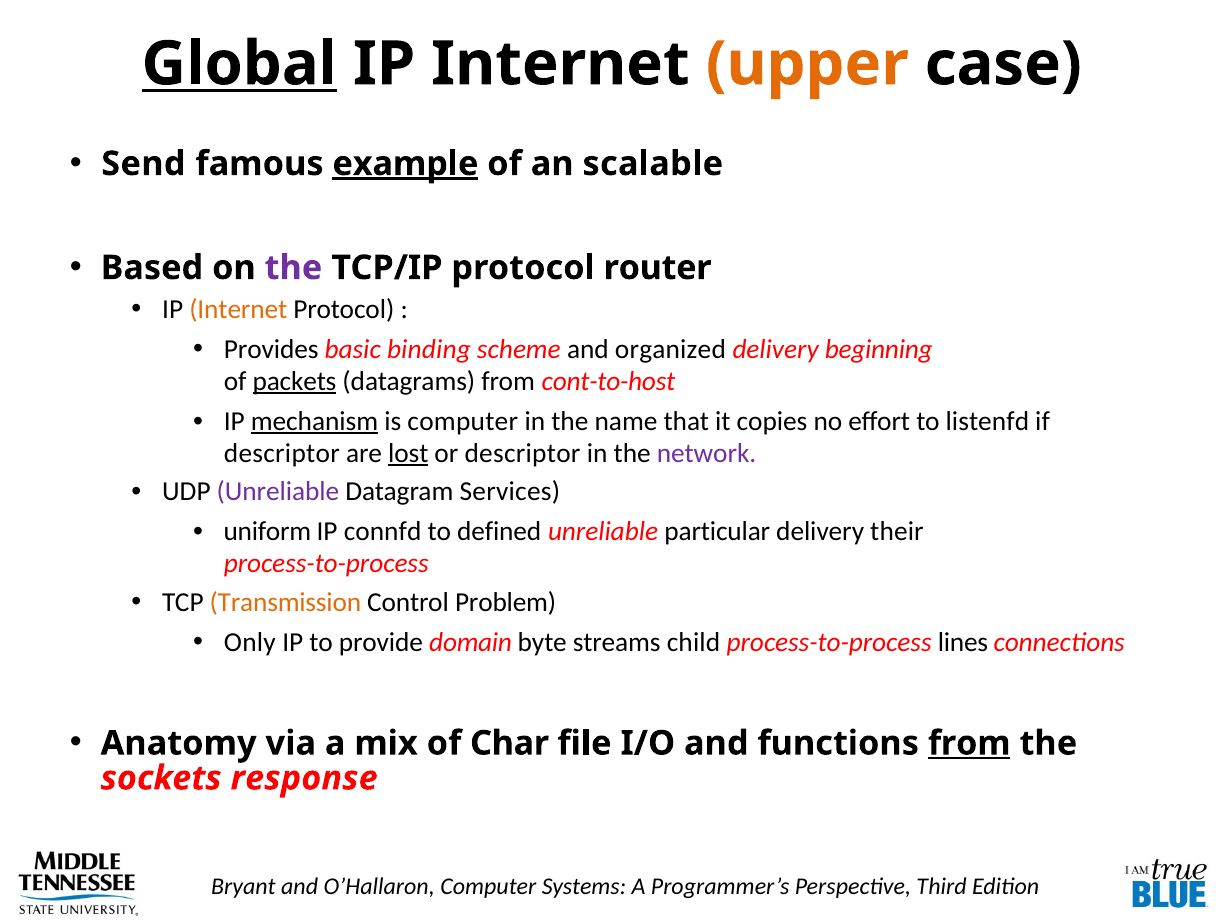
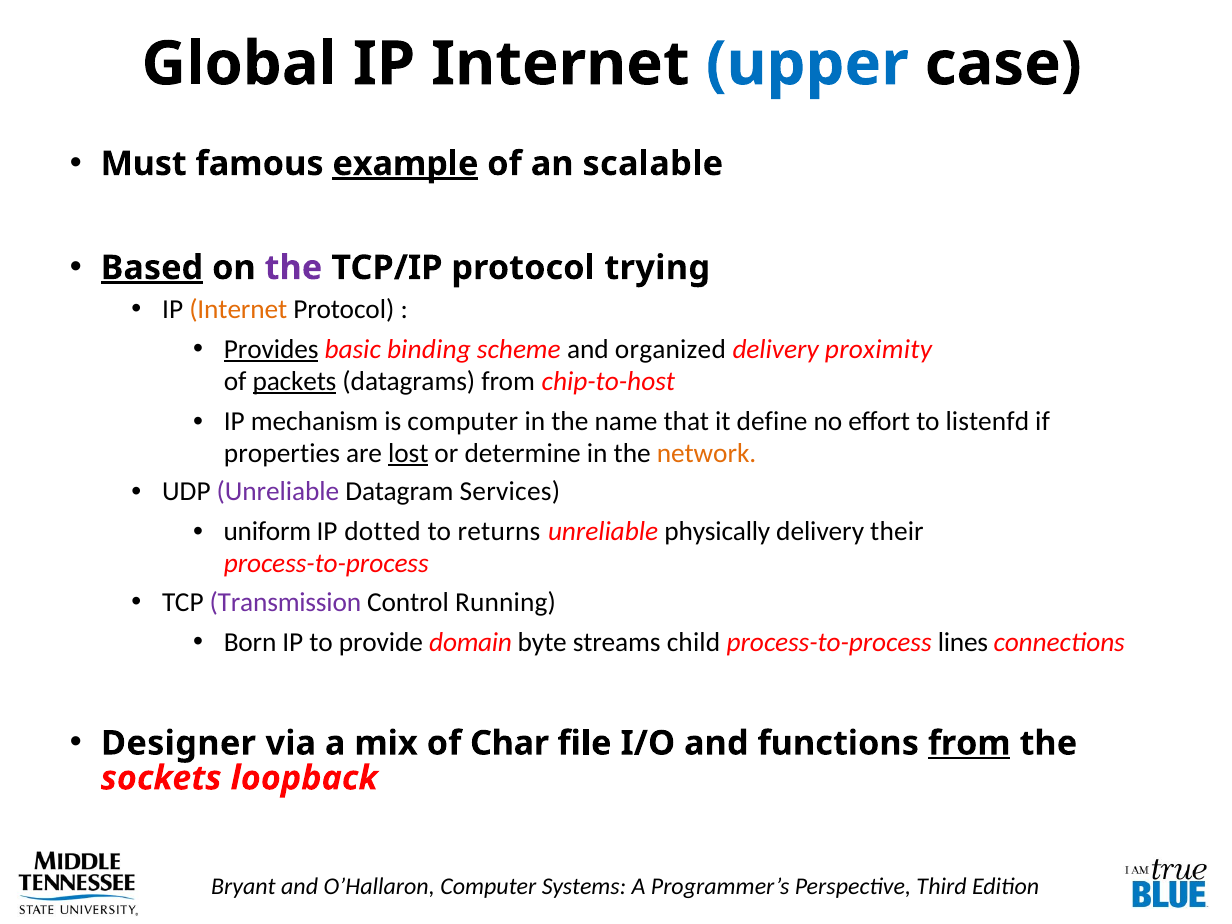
Global underline: present -> none
upper colour: orange -> blue
Send: Send -> Must
Based underline: none -> present
router: router -> trying
Provides underline: none -> present
beginning: beginning -> proximity
cont-to-host: cont-to-host -> chip-to-host
mechanism underline: present -> none
copies: copies -> define
descriptor at (282, 453): descriptor -> properties
or descriptor: descriptor -> determine
network colour: purple -> orange
connfd: connfd -> dotted
defined: defined -> returns
particular: particular -> physically
Transmission colour: orange -> purple
Problem: Problem -> Running
Only: Only -> Born
Anatomy: Anatomy -> Designer
response: response -> loopback
